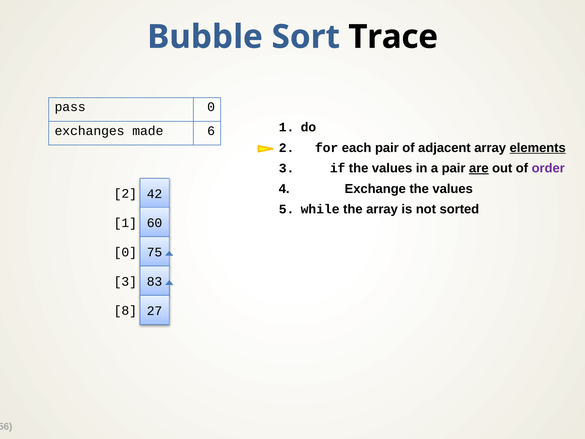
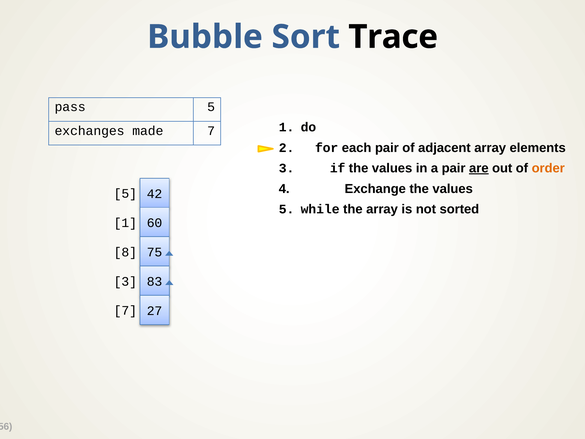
pass 0: 0 -> 5
made 6: 6 -> 7
elements underline: present -> none
order colour: purple -> orange
2 at (125, 194): 2 -> 5
0 at (125, 252): 0 -> 8
8 at (125, 311): 8 -> 7
